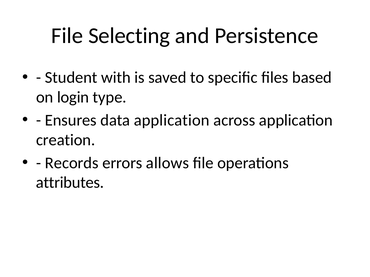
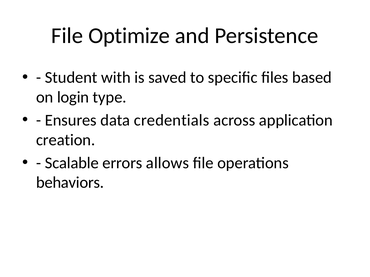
Selecting: Selecting -> Optimize
data application: application -> credentials
Records: Records -> Scalable
attributes: attributes -> behaviors
